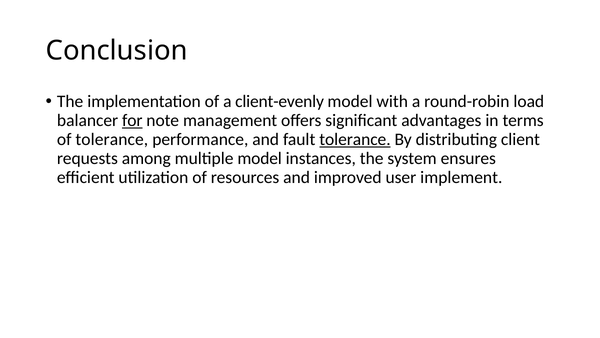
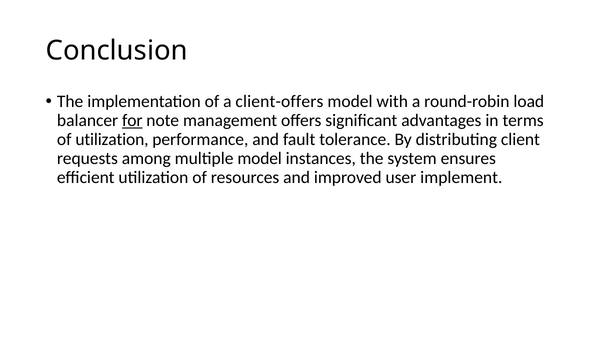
client-evenly: client-evenly -> client-offers
of tolerance: tolerance -> utilization
tolerance at (355, 139) underline: present -> none
